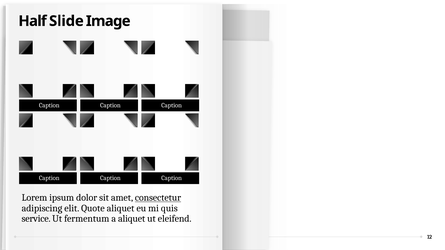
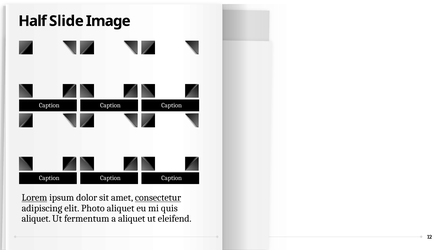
Lorem underline: none -> present
Quote: Quote -> Photo
service at (36, 219): service -> aliquet
